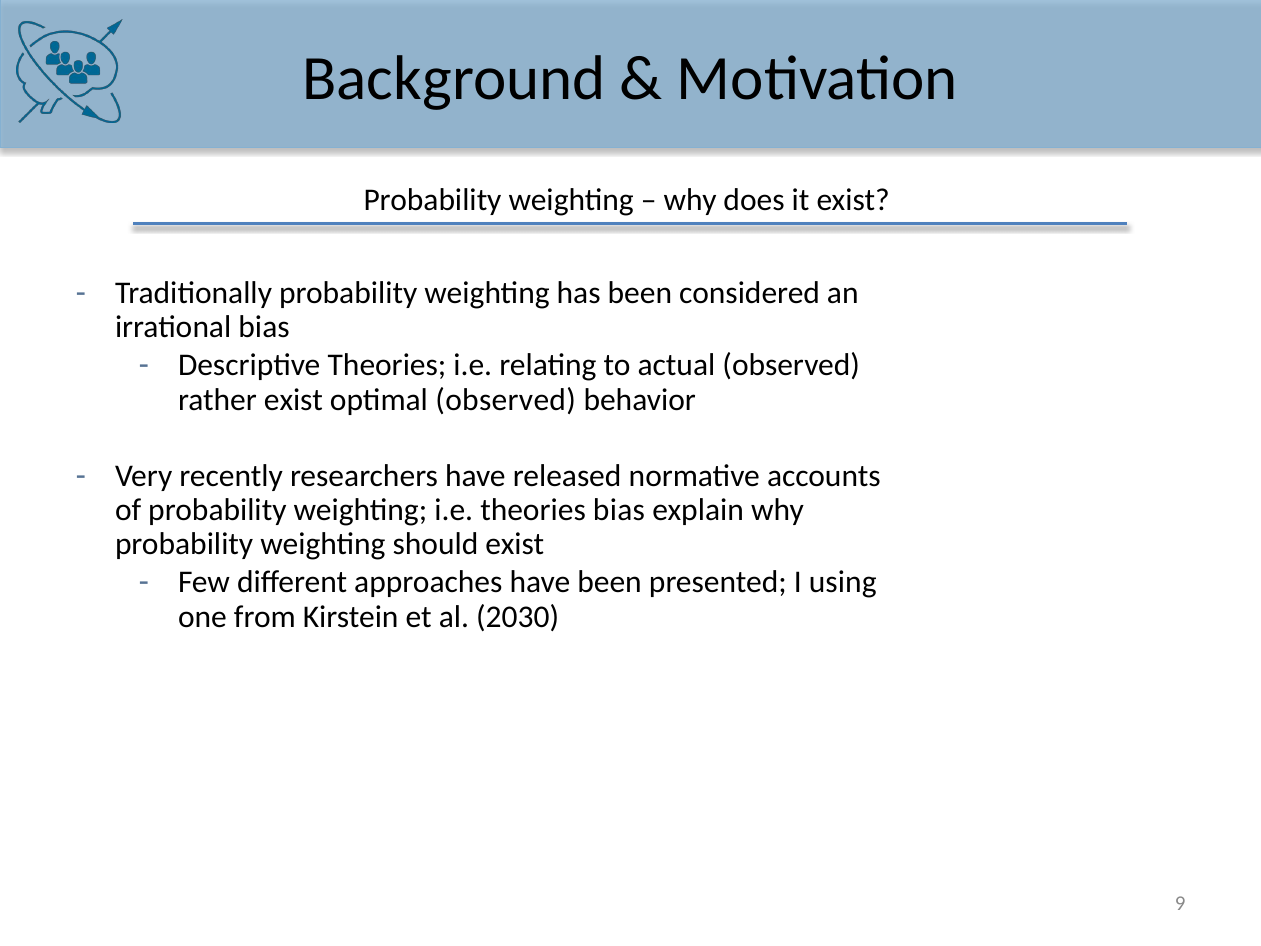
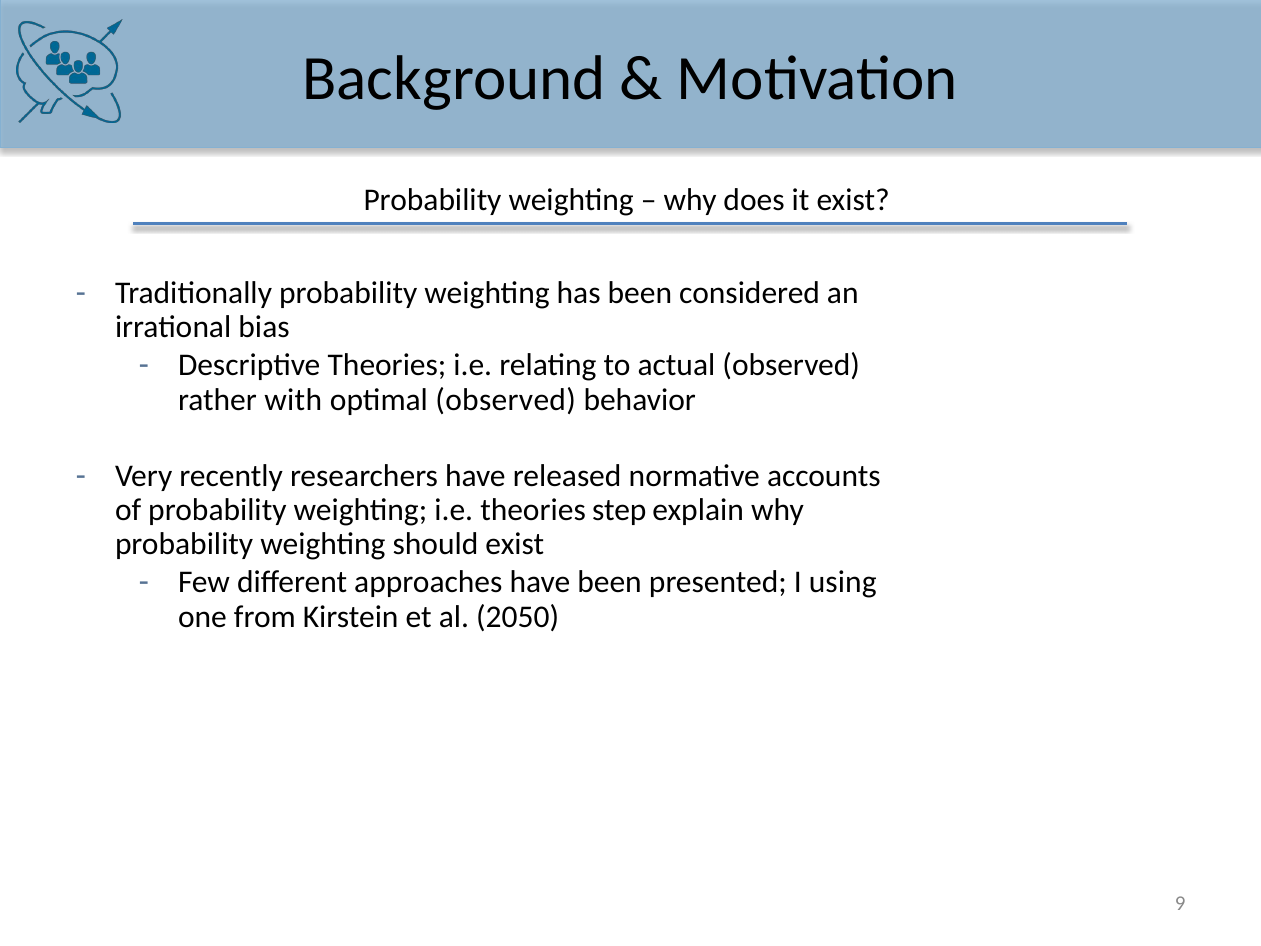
rather exist: exist -> with
theories bias: bias -> step
2030: 2030 -> 2050
